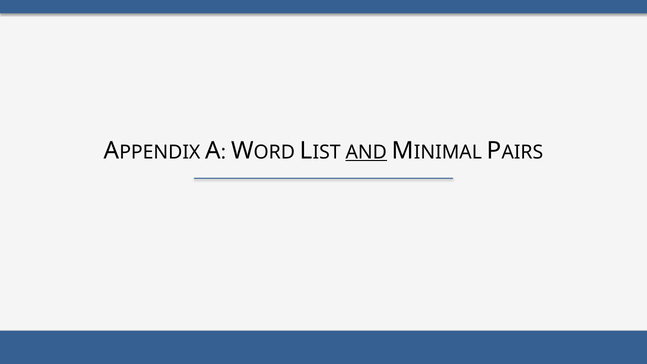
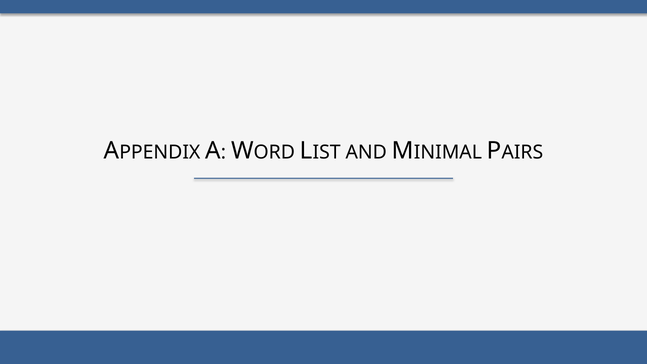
AND underline: present -> none
